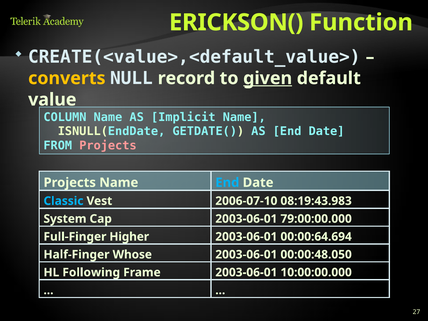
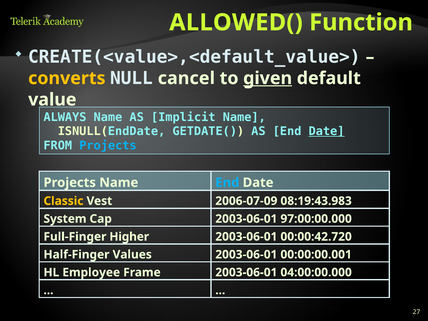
ERICKSON(: ERICKSON( -> ALLOWED(
record: record -> cancel
COLUMN: COLUMN -> ALWAYS
Date at (327, 131) underline: none -> present
Projects at (108, 146) colour: pink -> light blue
Classic colour: light blue -> yellow
2006-07-10: 2006-07-10 -> 2006-07-09
79:00:00.000: 79:00:00.000 -> 97:00:00.000
00:00:64.694: 00:00:64.694 -> 00:00:42.720
Whose: Whose -> Values
00:00:48.050: 00:00:48.050 -> 00:00:00.001
Following: Following -> Employee
10:00:00.000: 10:00:00.000 -> 04:00:00.000
